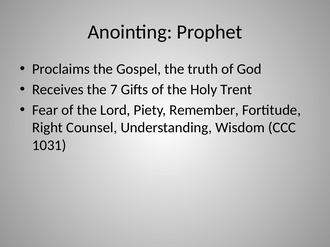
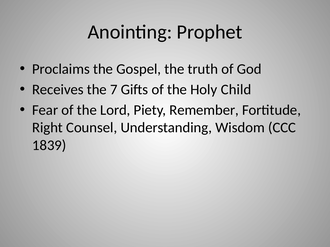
Trent: Trent -> Child
1031: 1031 -> 1839
